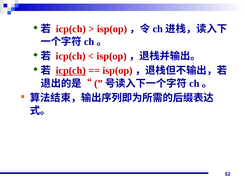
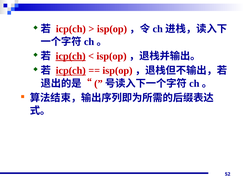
icp(ch at (71, 56) underline: none -> present
